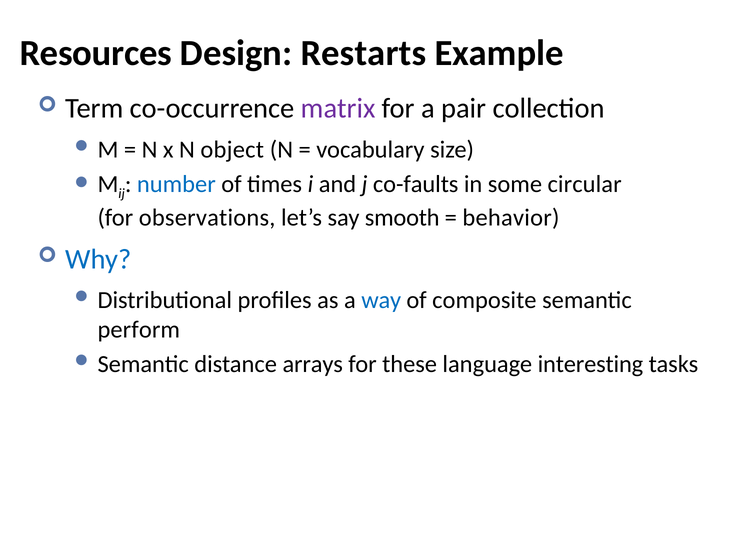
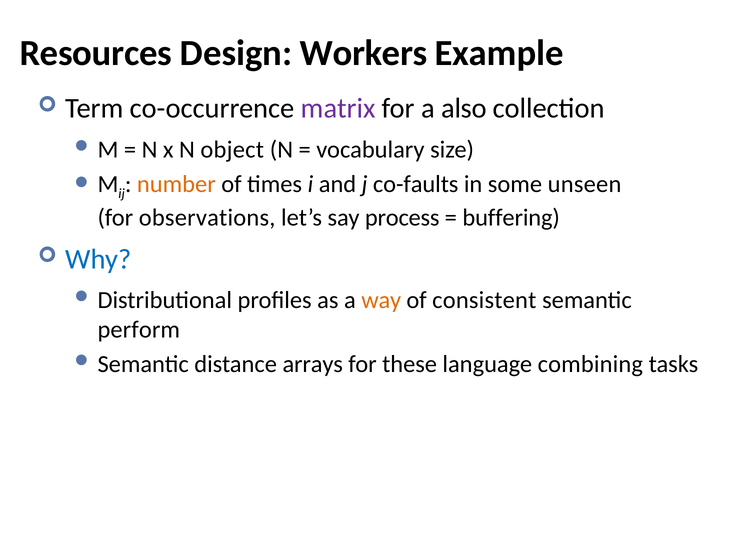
Restarts: Restarts -> Workers
pair: pair -> also
number colour: blue -> orange
circular: circular -> unseen
smooth: smooth -> process
behavior: behavior -> buffering
way colour: blue -> orange
composite: composite -> consistent
interesting: interesting -> combining
